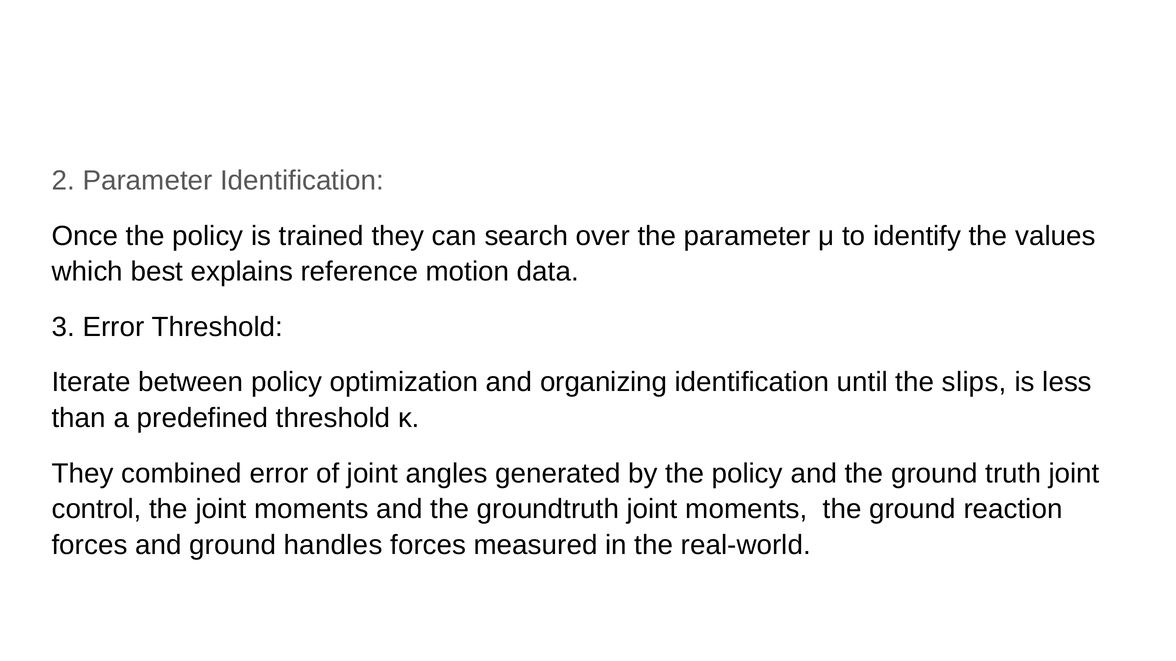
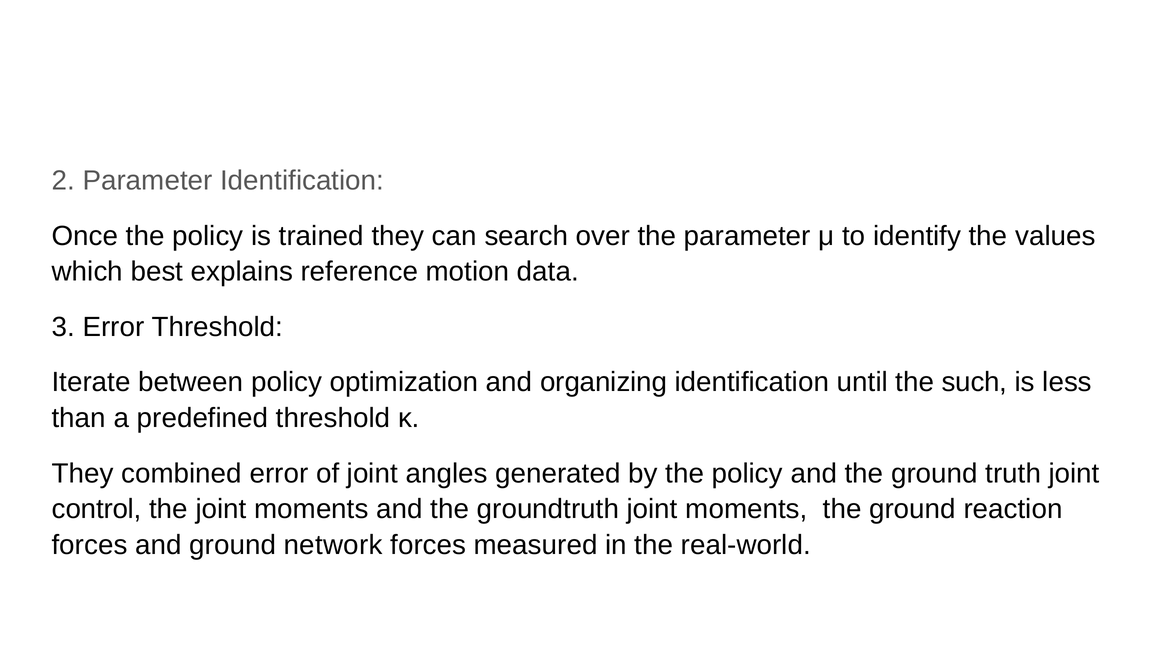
slips: slips -> such
handles: handles -> network
